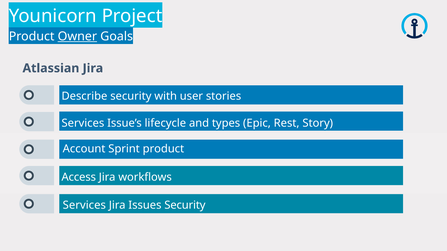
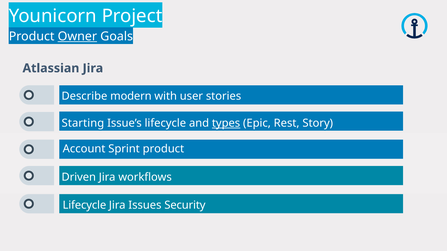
Describe security: security -> modern
Services at (83, 123): Services -> Starting
types underline: none -> present
Access: Access -> Driven
Services at (84, 206): Services -> Lifecycle
